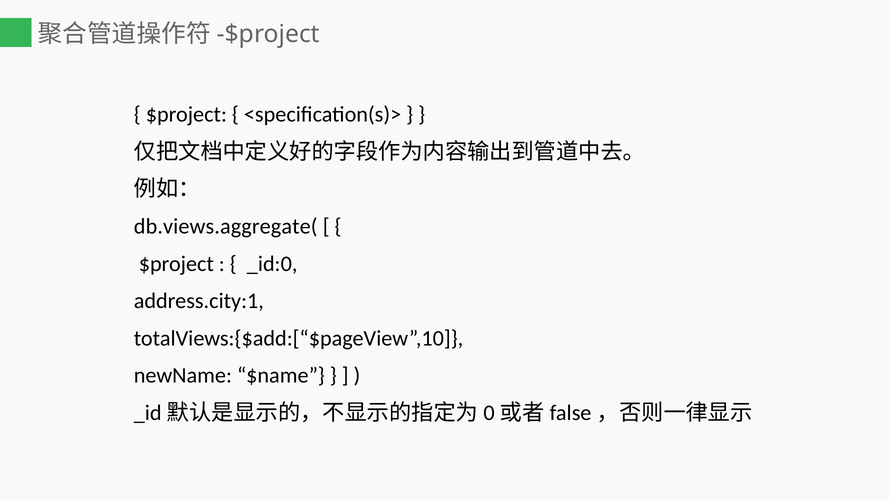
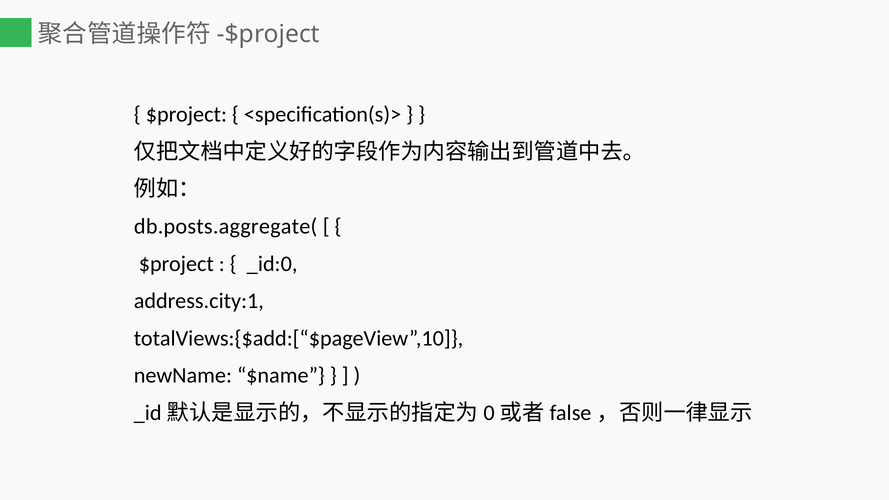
db.views.aggregate(: db.views.aggregate( -> db.posts.aggregate(
